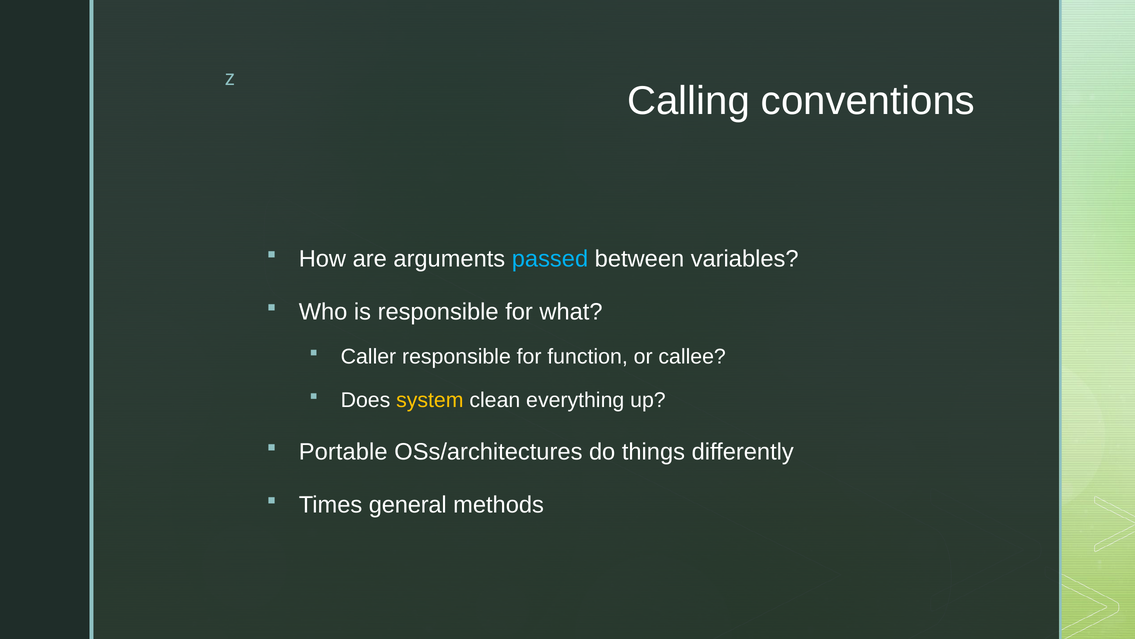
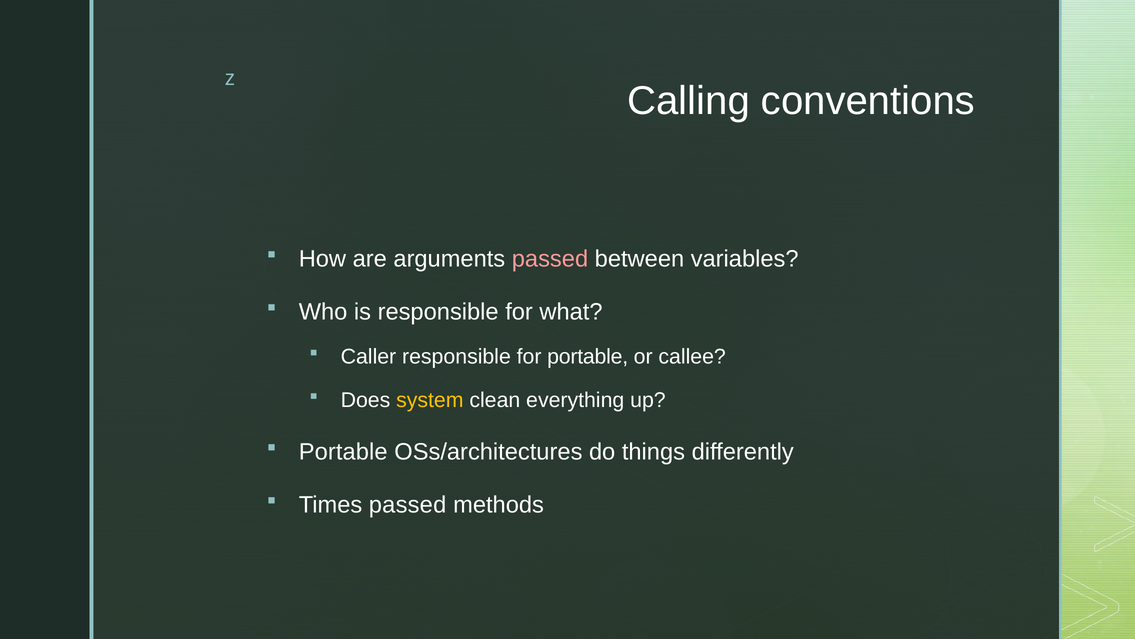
passed at (550, 258) colour: light blue -> pink
for function: function -> portable
Times general: general -> passed
